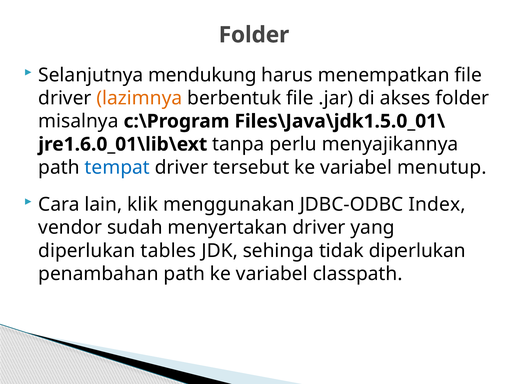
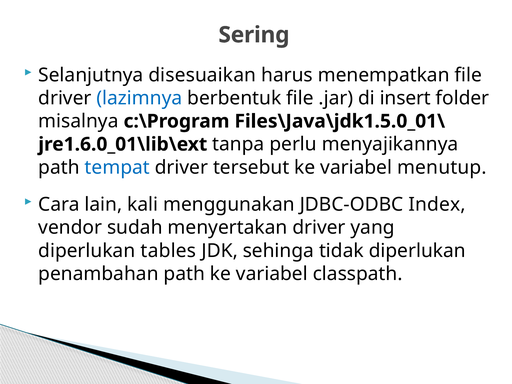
Folder at (254, 35): Folder -> Sering
mendukung: mendukung -> disesuaikan
lazimnya colour: orange -> blue
akses: akses -> insert
klik: klik -> kali
